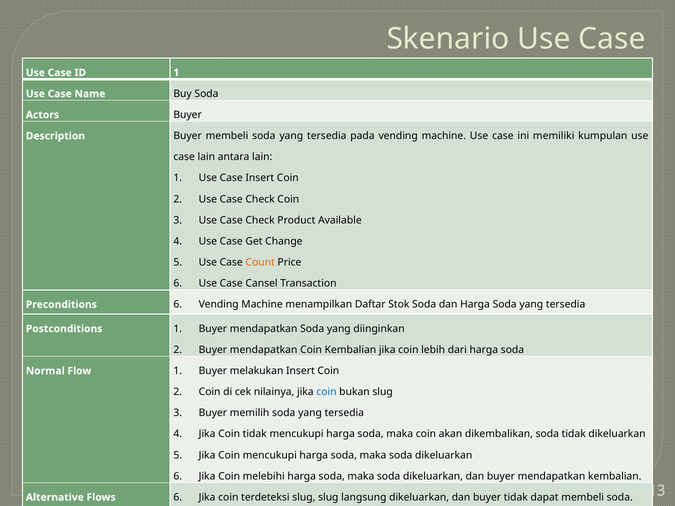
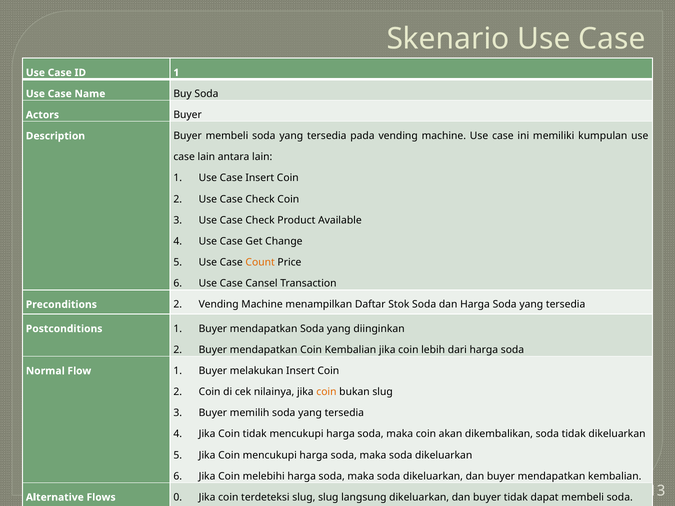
Preconditions 6: 6 -> 2
coin at (326, 392) colour: blue -> orange
Flows 6: 6 -> 0
